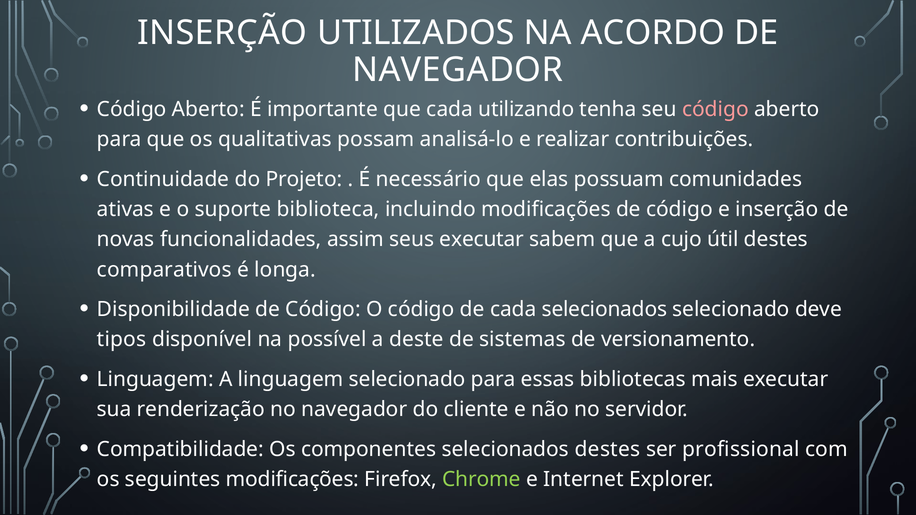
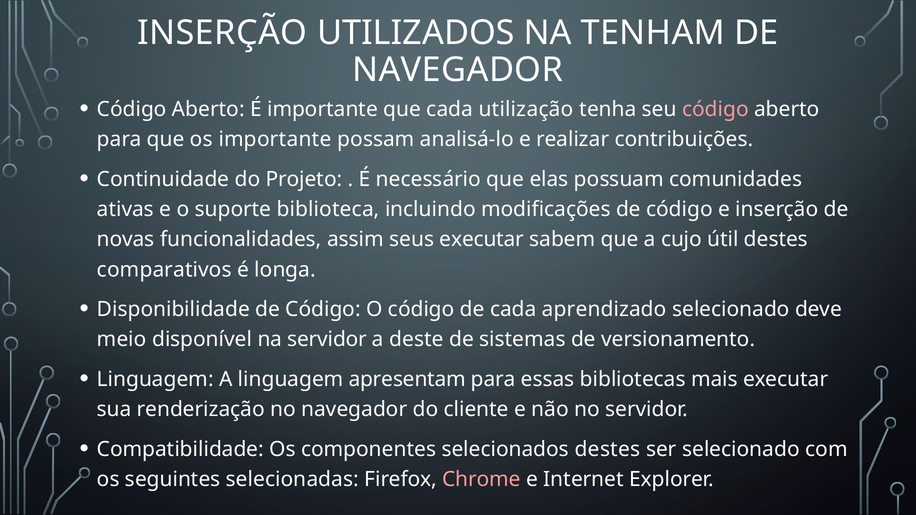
ACORDO: ACORDO -> TENHAM
utilizando: utilizando -> utilização
os qualitativas: qualitativas -> importante
cada selecionados: selecionados -> aprendizado
tipos: tipos -> meio
na possível: possível -> servidor
linguagem selecionado: selecionado -> apresentam
ser profissional: profissional -> selecionado
seguintes modificações: modificações -> selecionadas
Chrome colour: light green -> pink
